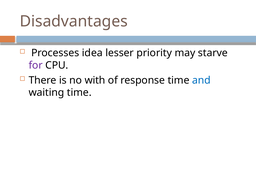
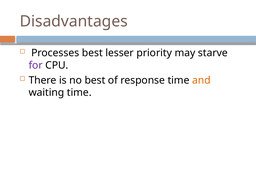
Processes idea: idea -> best
no with: with -> best
and colour: blue -> orange
